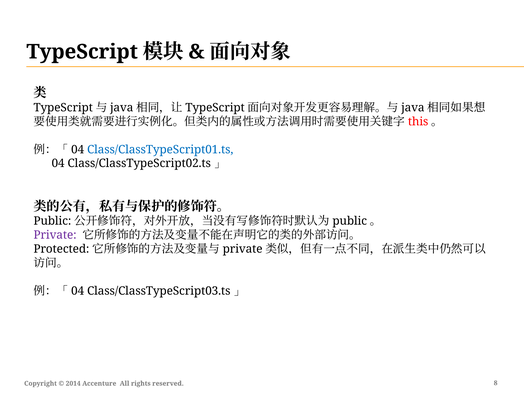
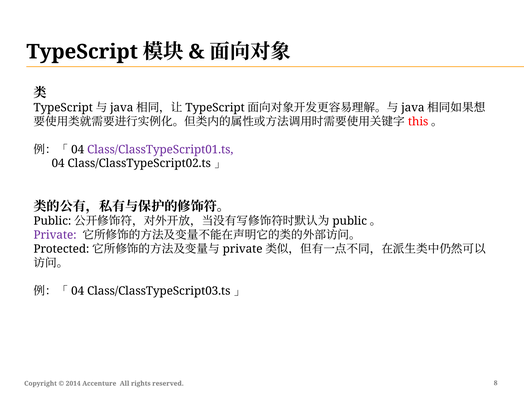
Class/ClassTypeScript01.ts colour: blue -> purple
